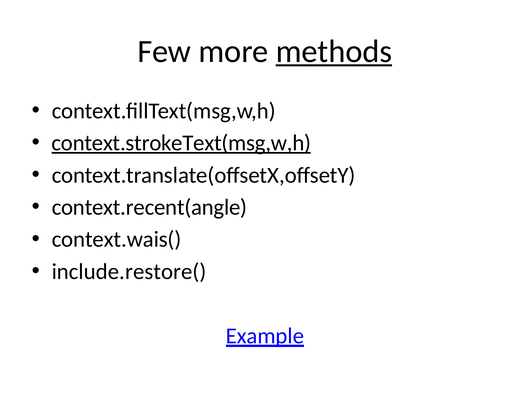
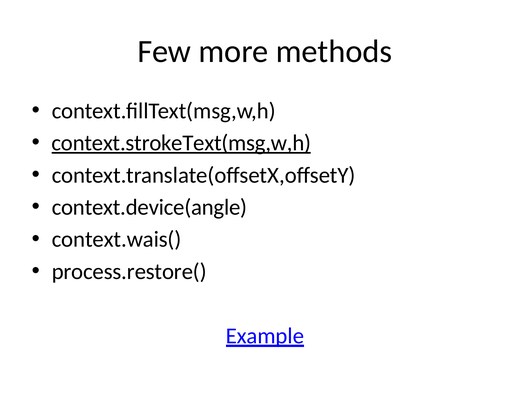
methods underline: present -> none
context.recent(angle: context.recent(angle -> context.device(angle
include.restore(: include.restore( -> process.restore(
